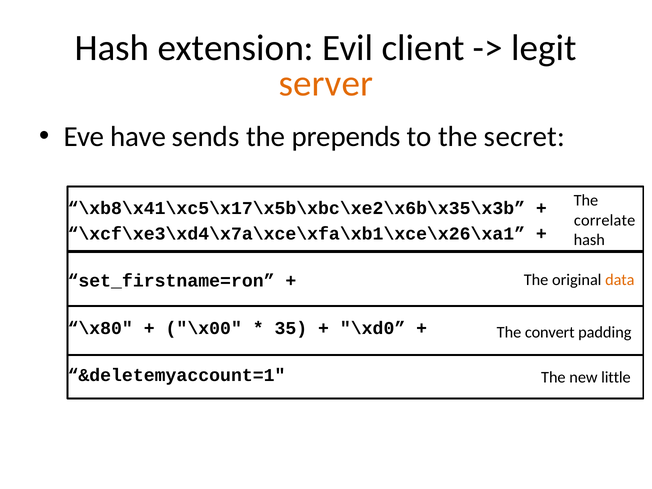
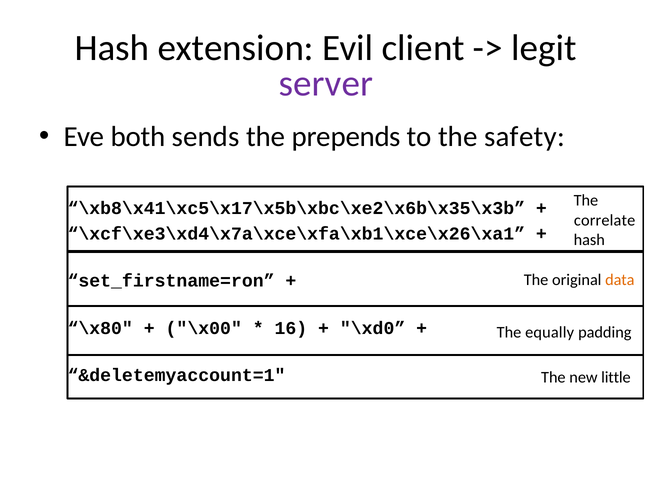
server colour: orange -> purple
have: have -> both
secret: secret -> safety
35: 35 -> 16
convert: convert -> equally
